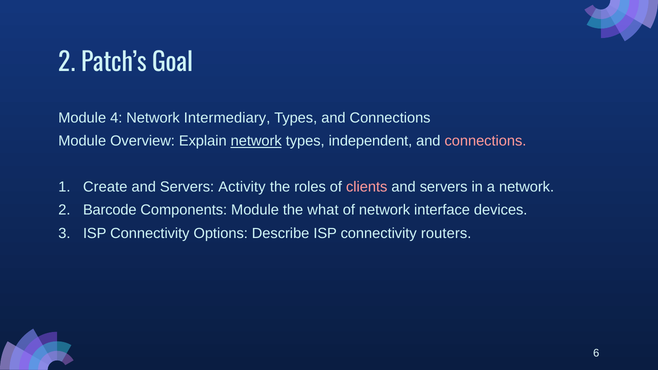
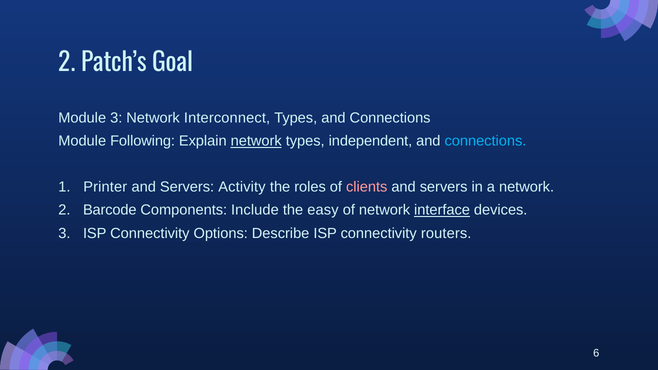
Module 4: 4 -> 3
Intermediary: Intermediary -> Interconnect
Overview: Overview -> Following
connections at (485, 141) colour: pink -> light blue
Create: Create -> Printer
Components Module: Module -> Include
what: what -> easy
interface underline: none -> present
